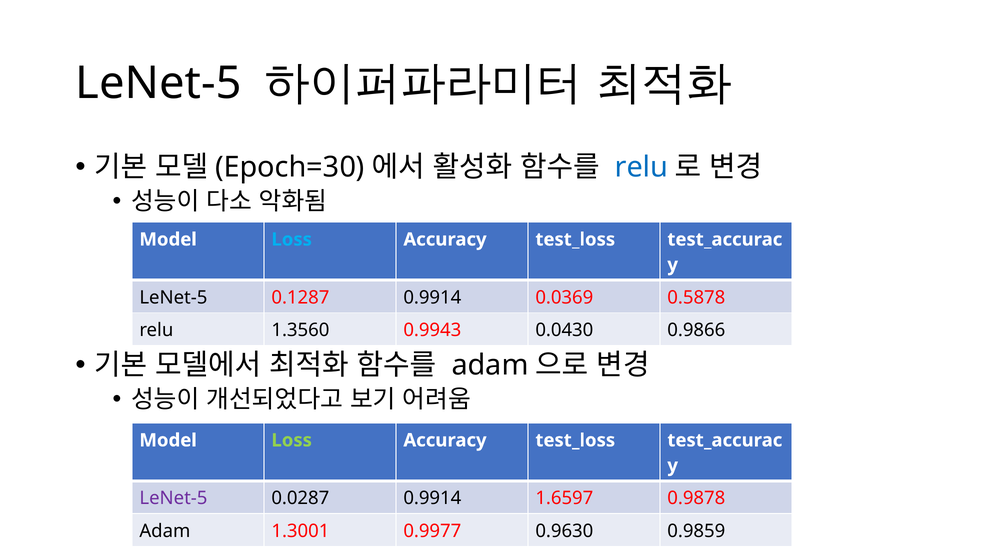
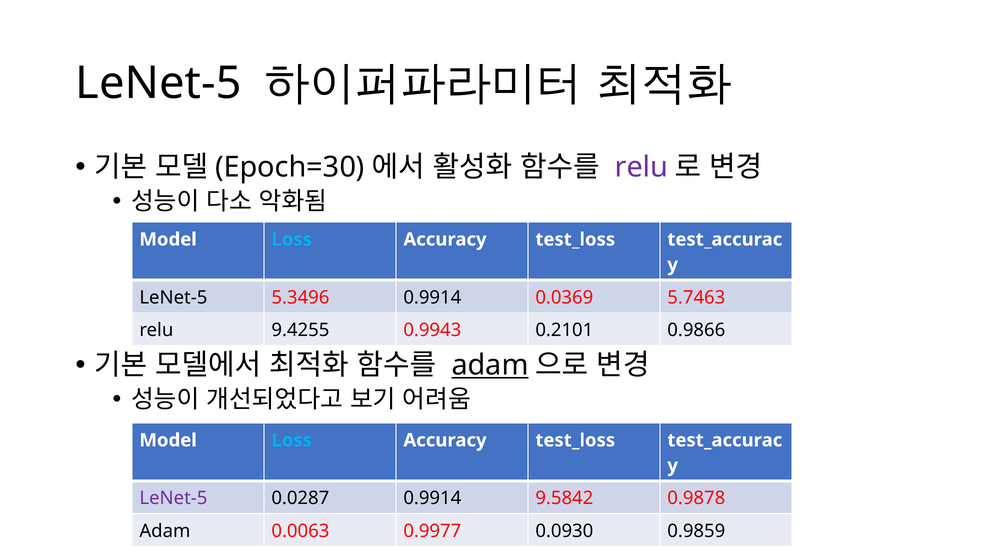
relu at (641, 167) colour: blue -> purple
0.1287: 0.1287 -> 5.3496
0.5878: 0.5878 -> 5.7463
1.3560: 1.3560 -> 9.4255
0.0430: 0.0430 -> 0.2101
adam at (490, 365) underline: none -> present
Loss at (292, 440) colour: light green -> light blue
1.6597: 1.6597 -> 9.5842
1.3001: 1.3001 -> 0.0063
0.9630: 0.9630 -> 0.0930
